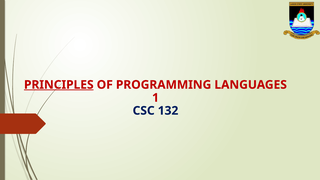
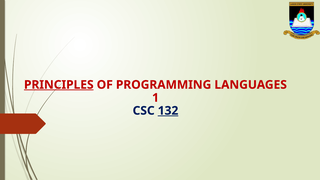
132 underline: none -> present
